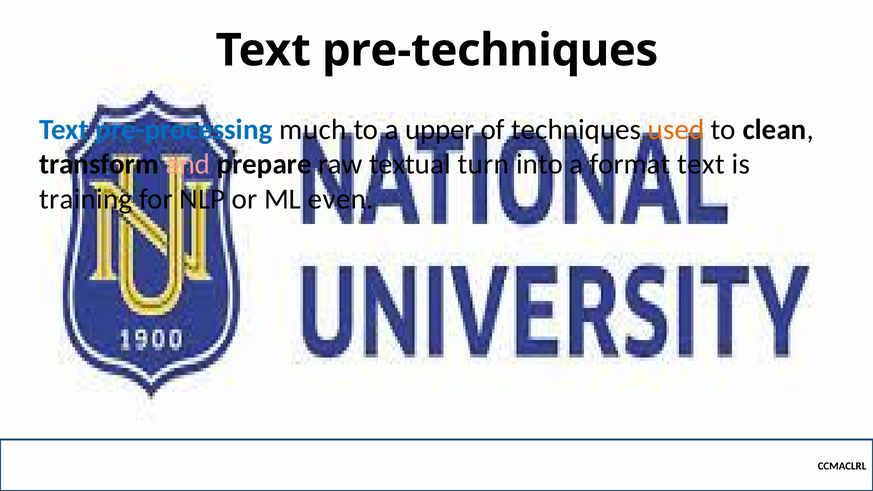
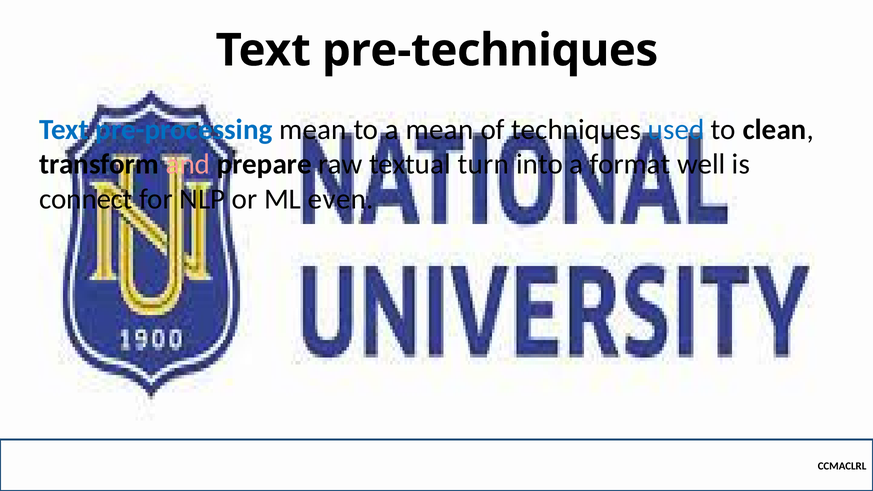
pre-processing much: much -> mean
a upper: upper -> mean
used colour: orange -> blue
format text: text -> well
training: training -> connect
